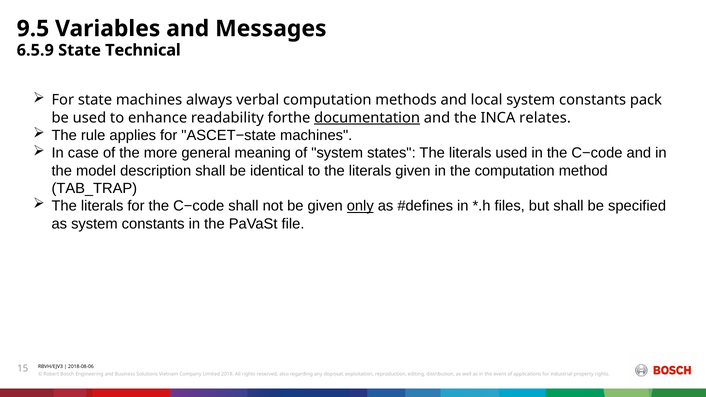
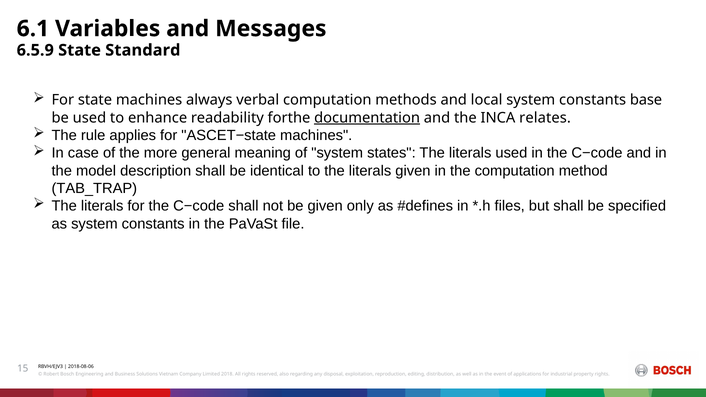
9.5: 9.5 -> 6.1
Technical: Technical -> Standard
pack: pack -> base
only underline: present -> none
